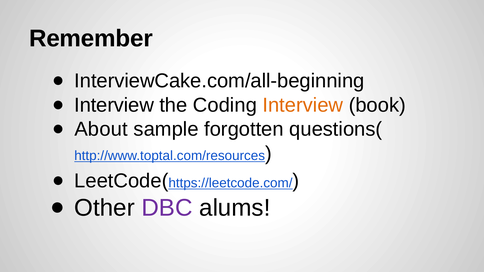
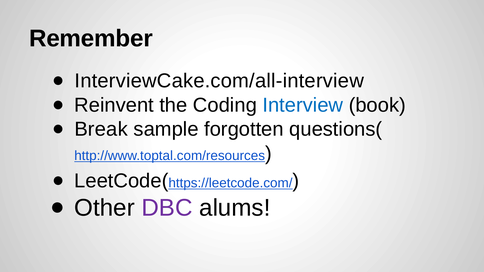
InterviewCake.com/all-beginning: InterviewCake.com/all-beginning -> InterviewCake.com/all-interview
Interview at (114, 105): Interview -> Reinvent
Interview at (303, 105) colour: orange -> blue
About: About -> Break
